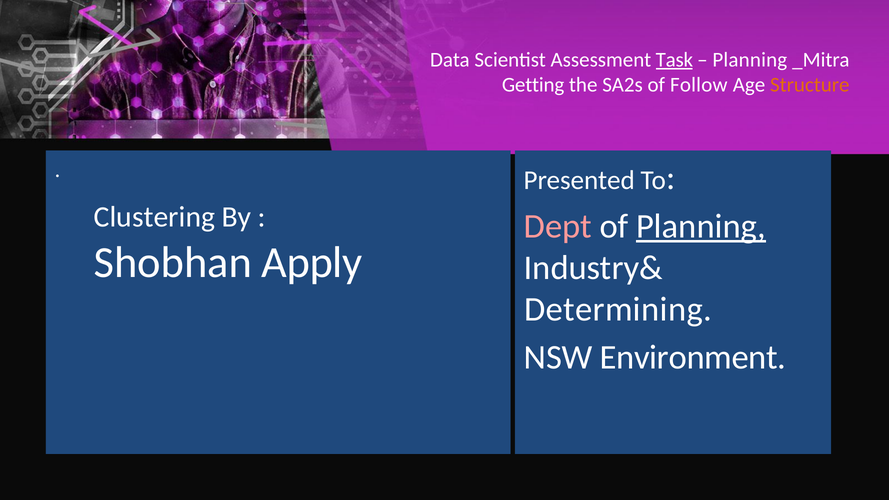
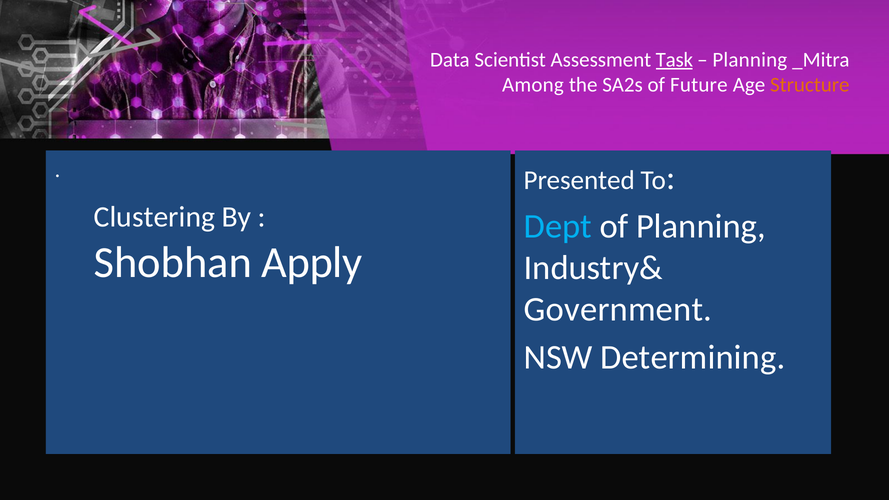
Getting: Getting -> Among
Follow: Follow -> Future
Dept colour: pink -> light blue
Planning at (701, 226) underline: present -> none
Determining: Determining -> Government
Environment: Environment -> Determining
